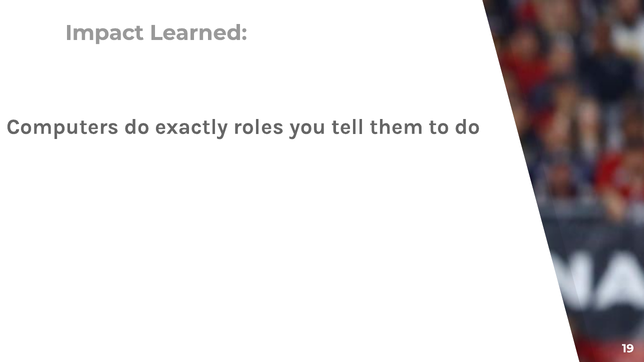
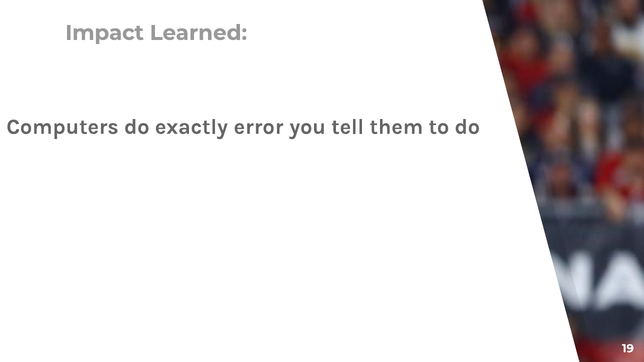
roles: roles -> error
